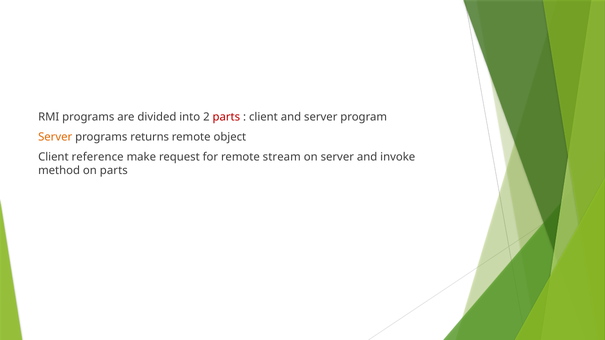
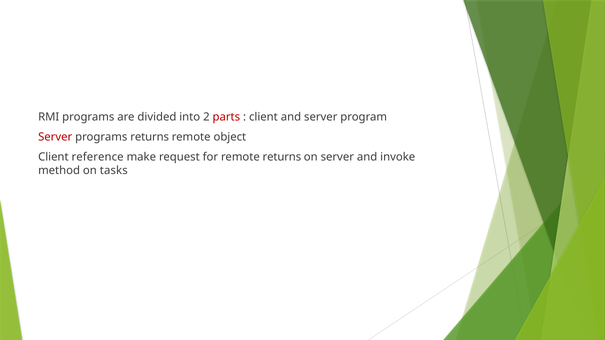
Server at (55, 137) colour: orange -> red
remote stream: stream -> returns
on parts: parts -> tasks
